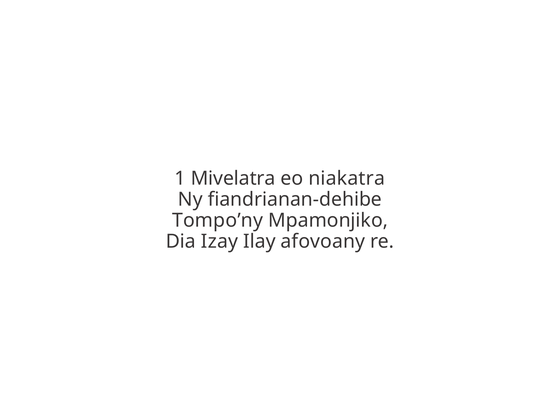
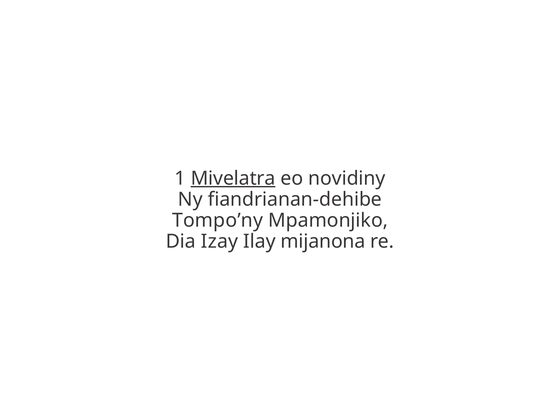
Mivelatra underline: none -> present
niakatra: niakatra -> novidiny
afovoany: afovoany -> mijanona
